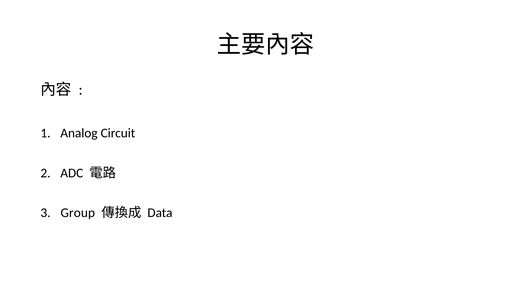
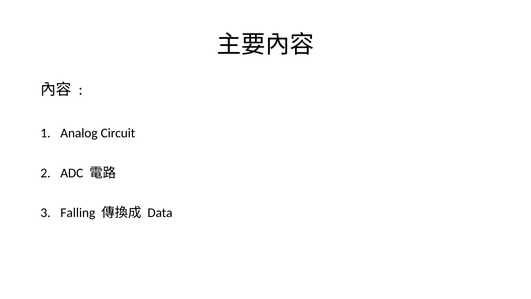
Group: Group -> Falling
